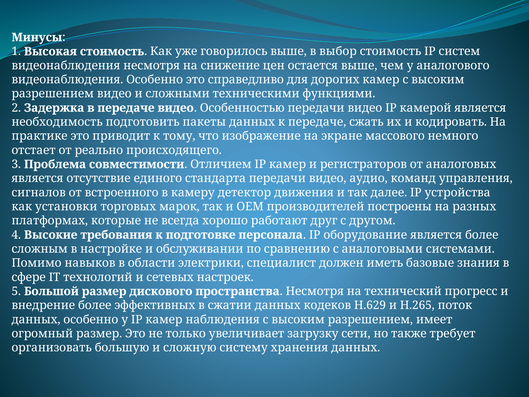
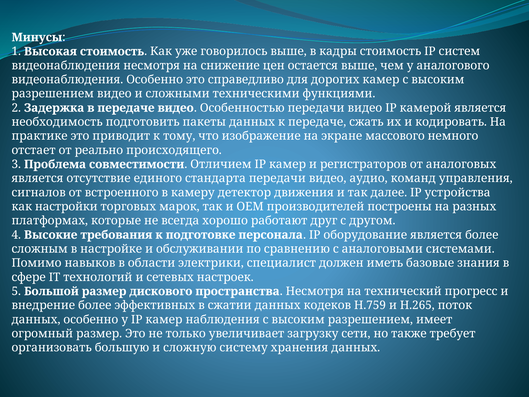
выбор: выбор -> кадры
установки: установки -> настройки
H.629: H.629 -> H.759
